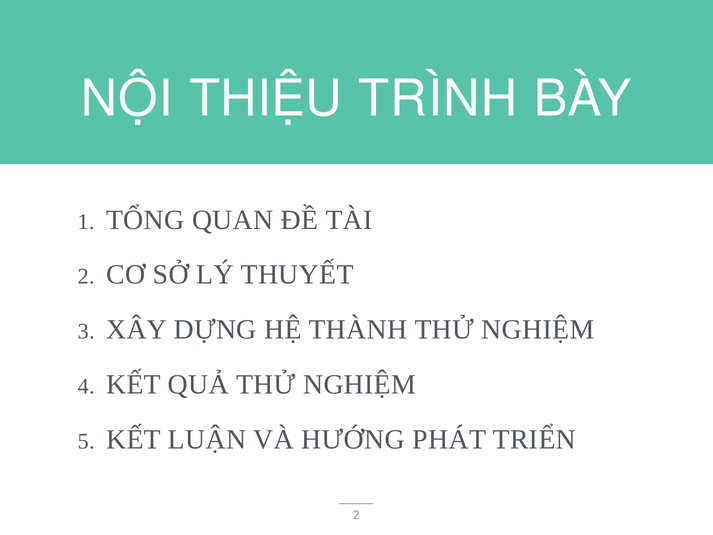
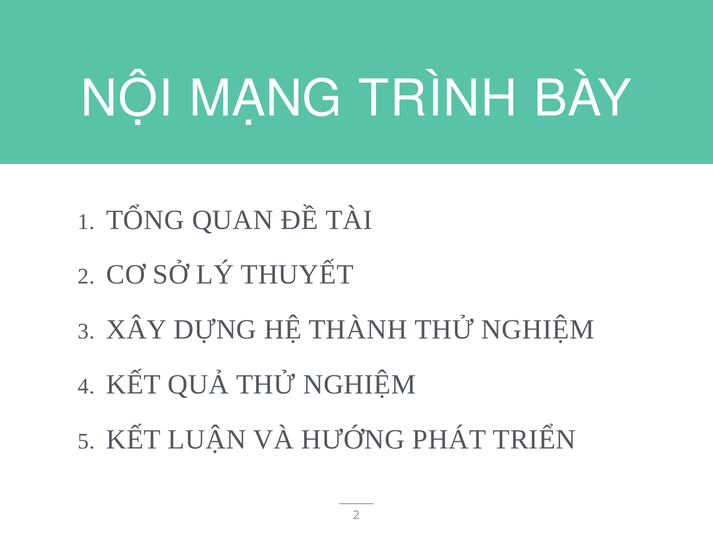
THIỆU: THIỆU -> MẠNG
